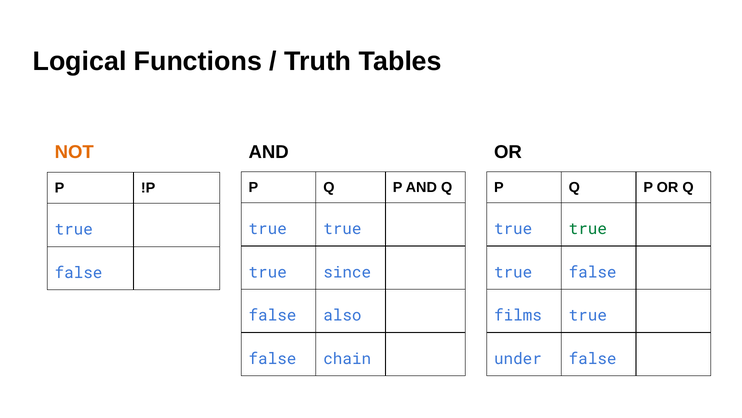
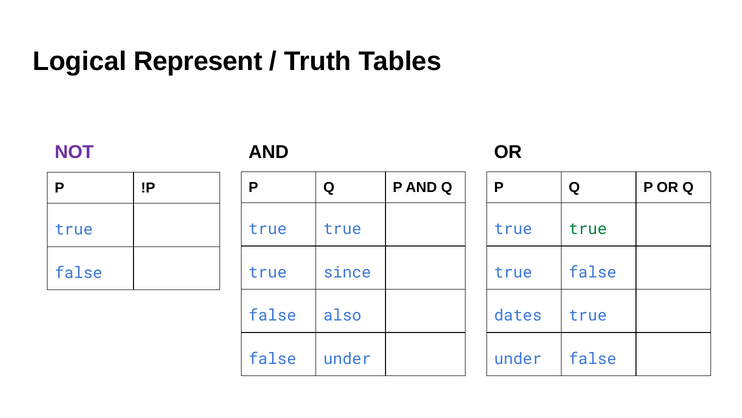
Functions: Functions -> Represent
NOT colour: orange -> purple
films: films -> dates
false chain: chain -> under
